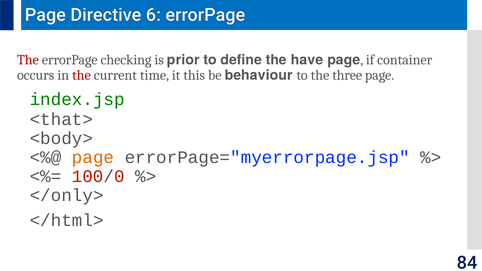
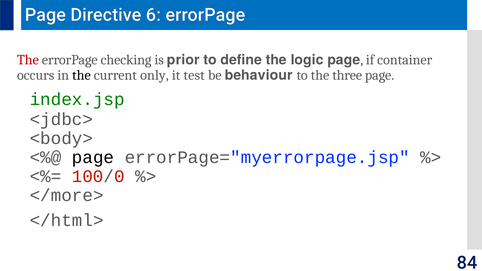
have: have -> logic
the at (81, 75) colour: red -> black
time: time -> only
this: this -> test
<that>: <that> -> <jdbc>
page at (93, 158) colour: orange -> black
</only>: </only> -> </more>
